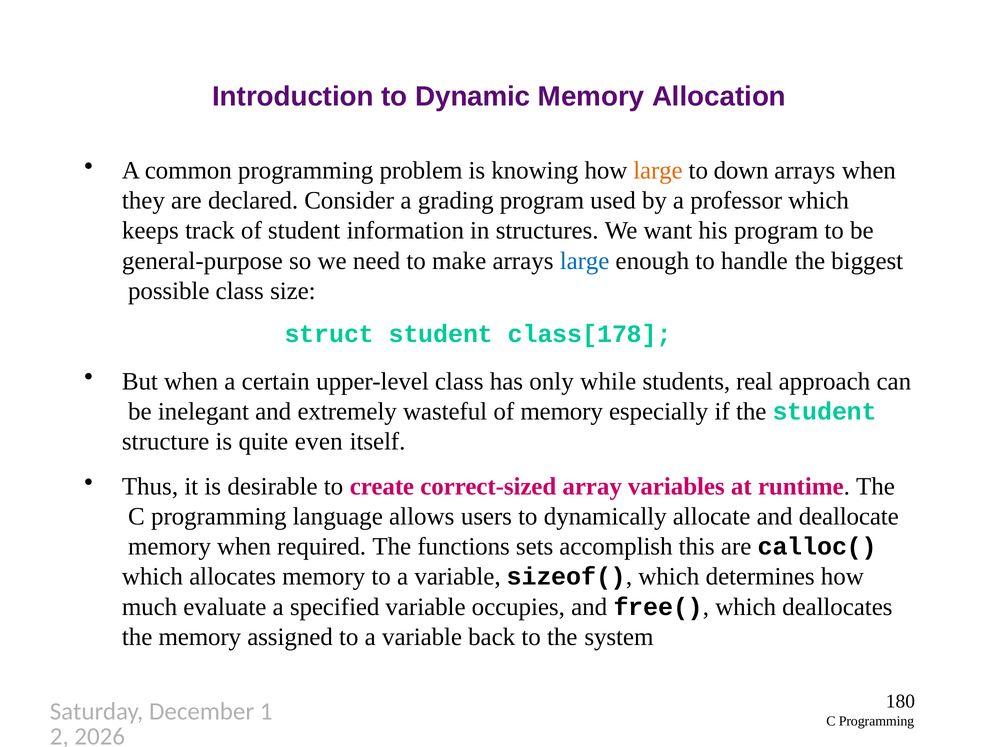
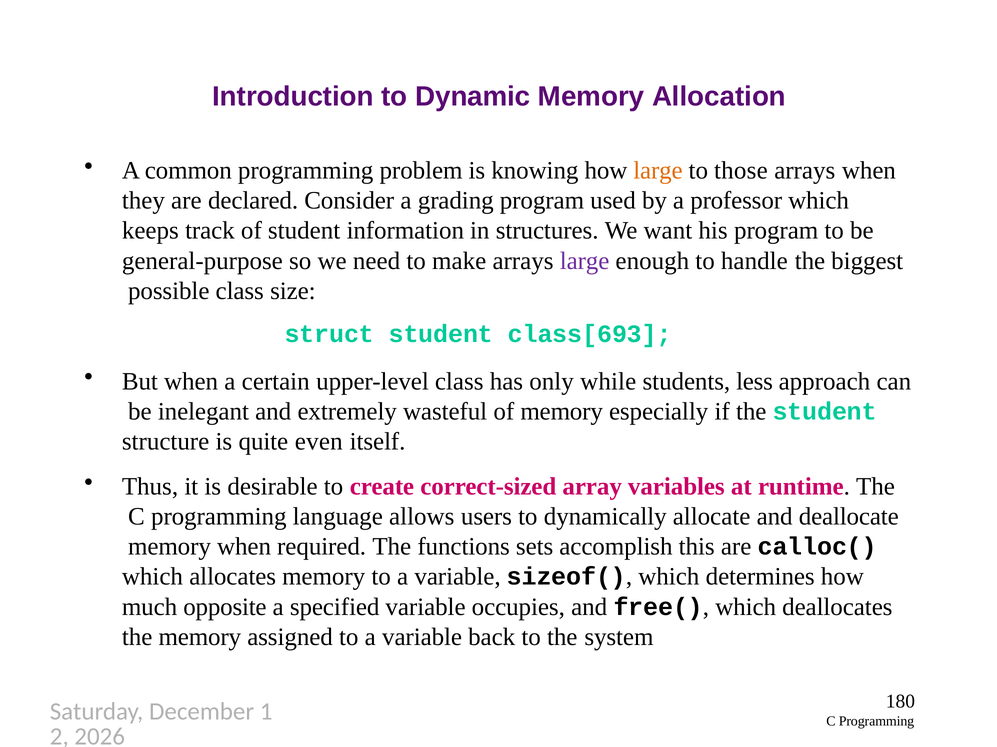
down: down -> those
large at (585, 261) colour: blue -> purple
class[178: class[178 -> class[693
real: real -> less
evaluate: evaluate -> opposite
